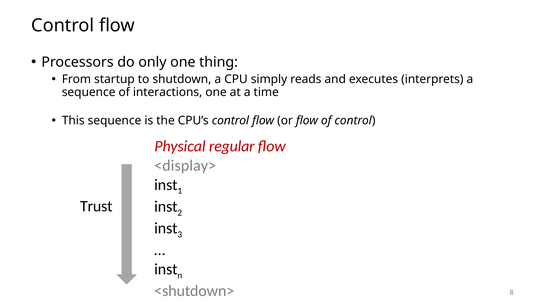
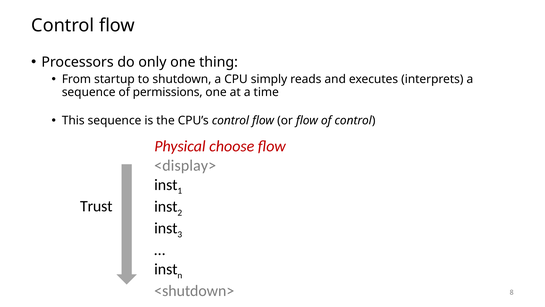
interactions: interactions -> permissions
regular: regular -> choose
